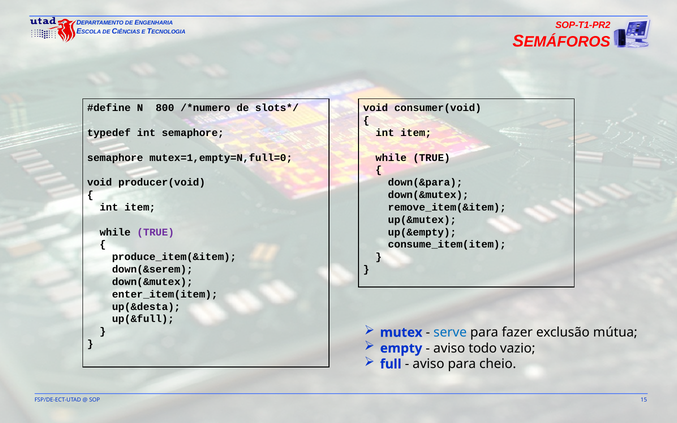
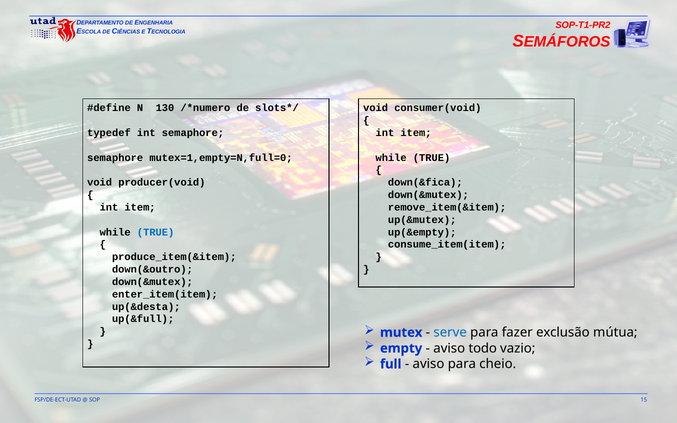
800: 800 -> 130
down(&para: down(&para -> down(&fica
TRUE at (156, 232) colour: purple -> blue
down(&serem: down(&serem -> down(&outro
